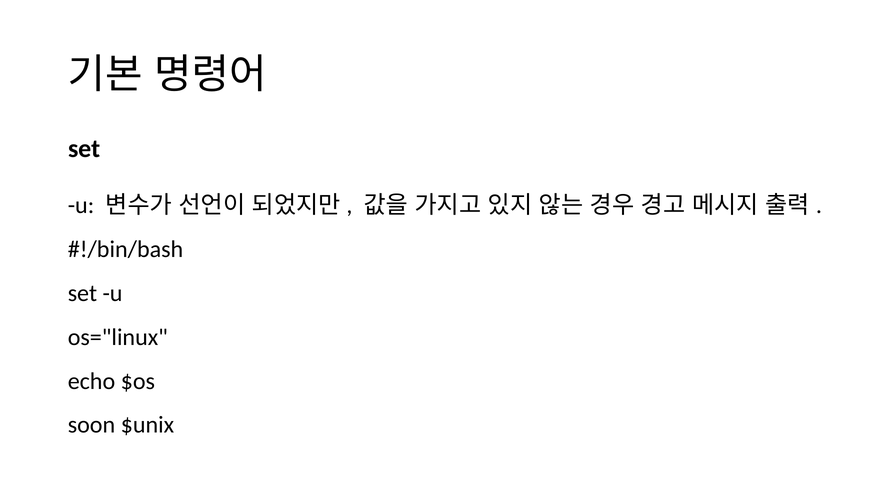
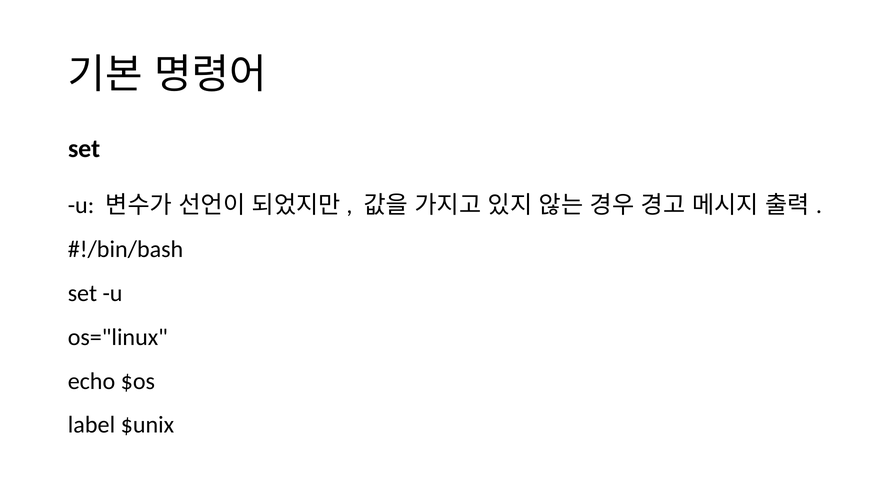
soon: soon -> label
